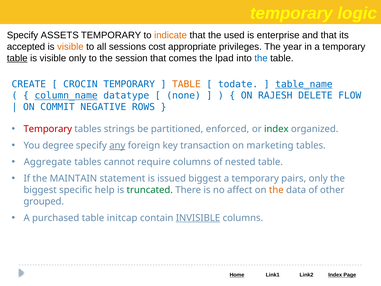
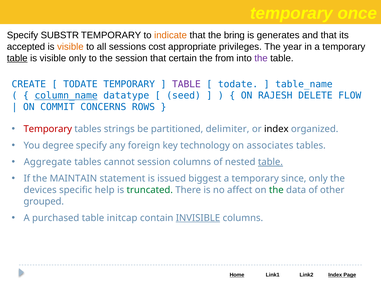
logic: logic -> once
ASSETS: ASSETS -> SUBSTR
used: used -> bring
enterprise: enterprise -> generates
comes: comes -> certain
lpad: lpad -> from
the at (261, 58) colour: blue -> purple
CROCIN at (80, 84): CROCIN -> TODATE
TABLE at (186, 84) colour: orange -> purple
table_name underline: present -> none
none: none -> seed
NEGATIVE: NEGATIVE -> CONCERNS
enforced: enforced -> delimiter
index at (276, 129) colour: green -> black
any underline: present -> none
transaction: transaction -> technology
marketing: marketing -> associates
cannot require: require -> session
table at (270, 162) underline: none -> present
pairs: pairs -> since
biggest at (40, 190): biggest -> devices
the at (276, 190) colour: orange -> green
